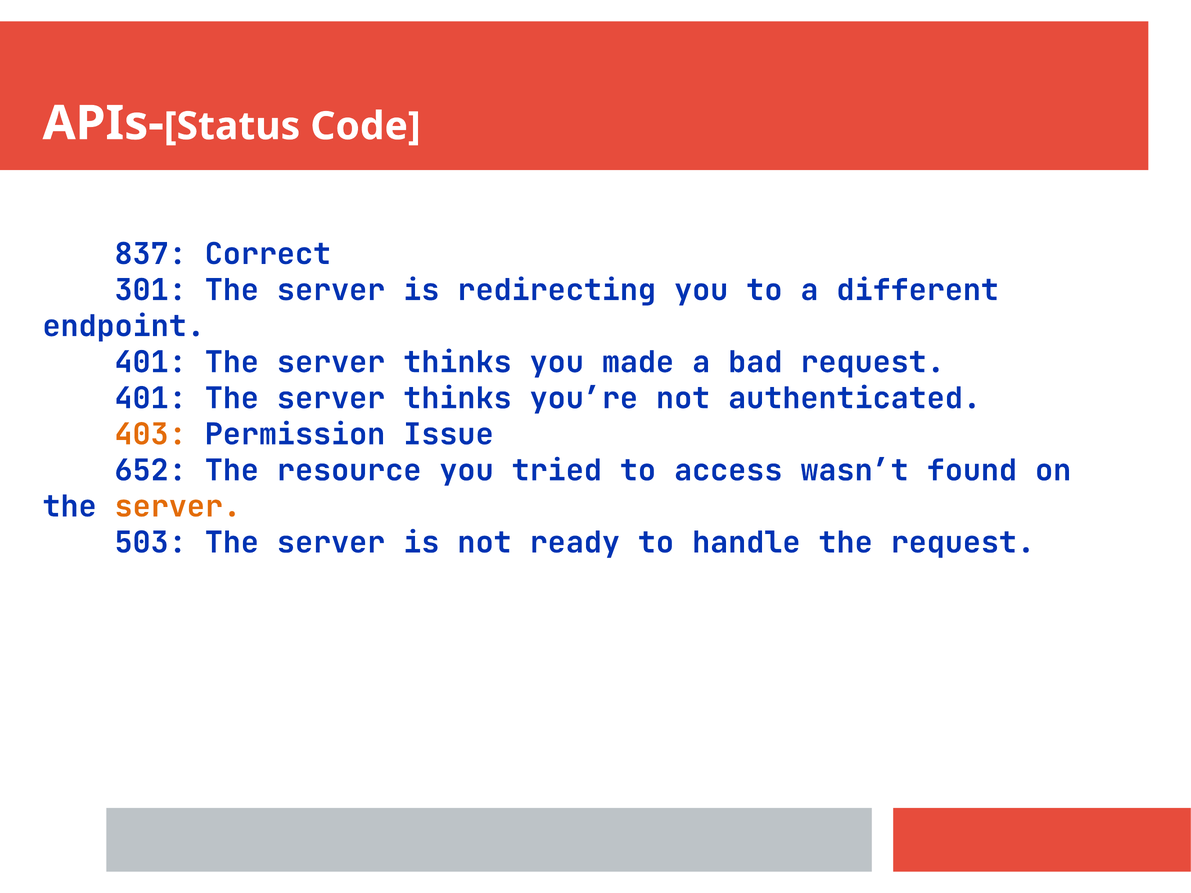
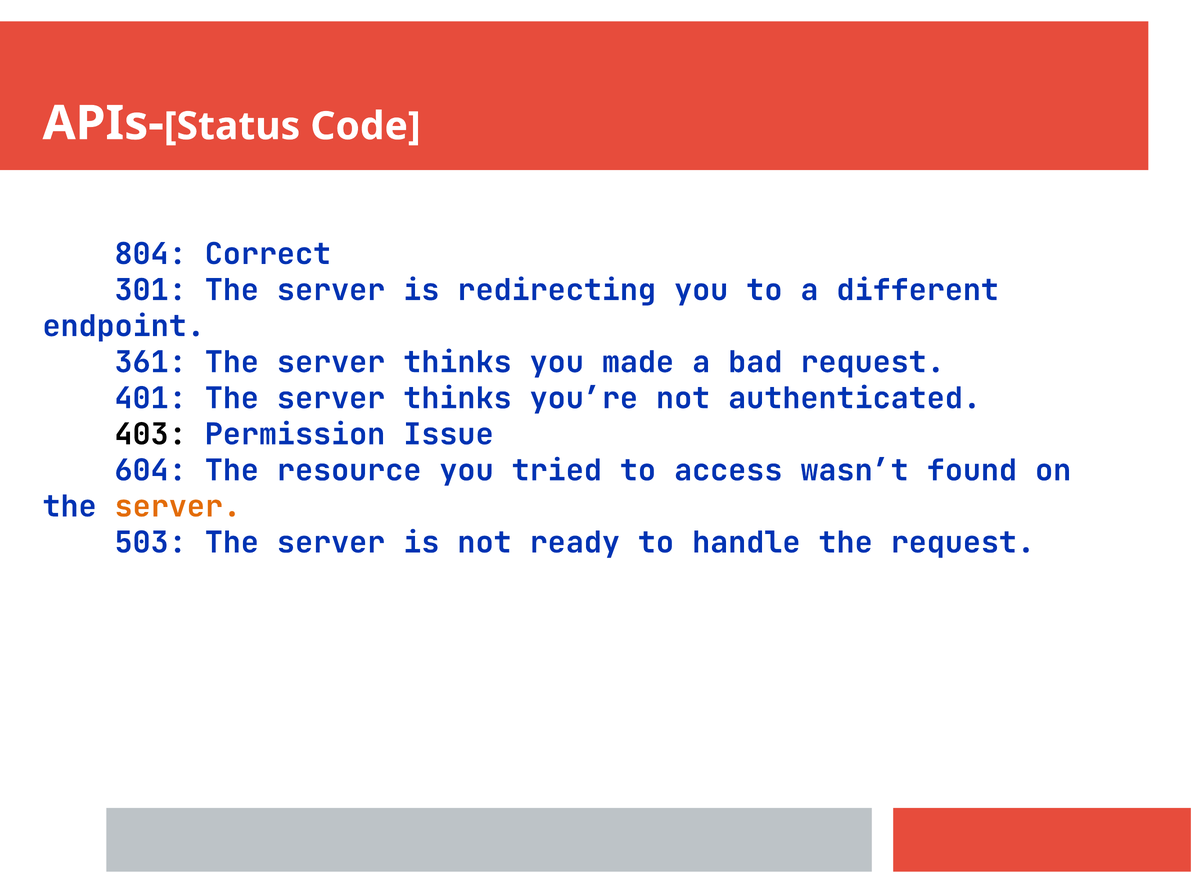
837: 837 -> 804
401 at (151, 362): 401 -> 361
403 colour: orange -> black
652: 652 -> 604
